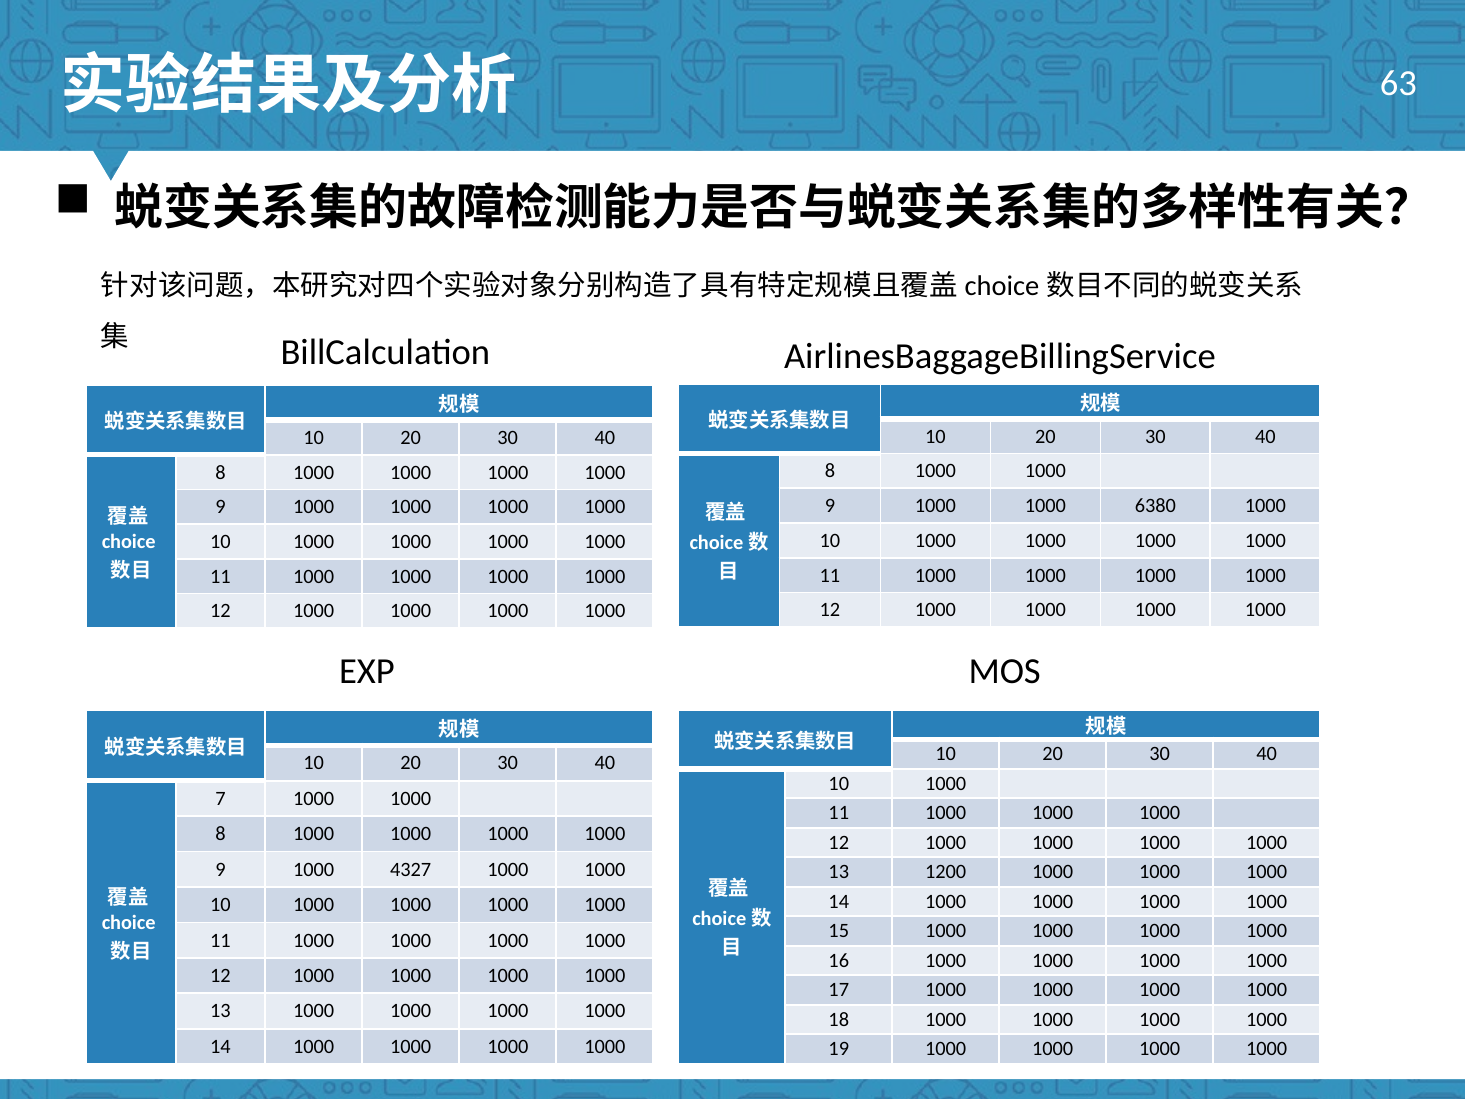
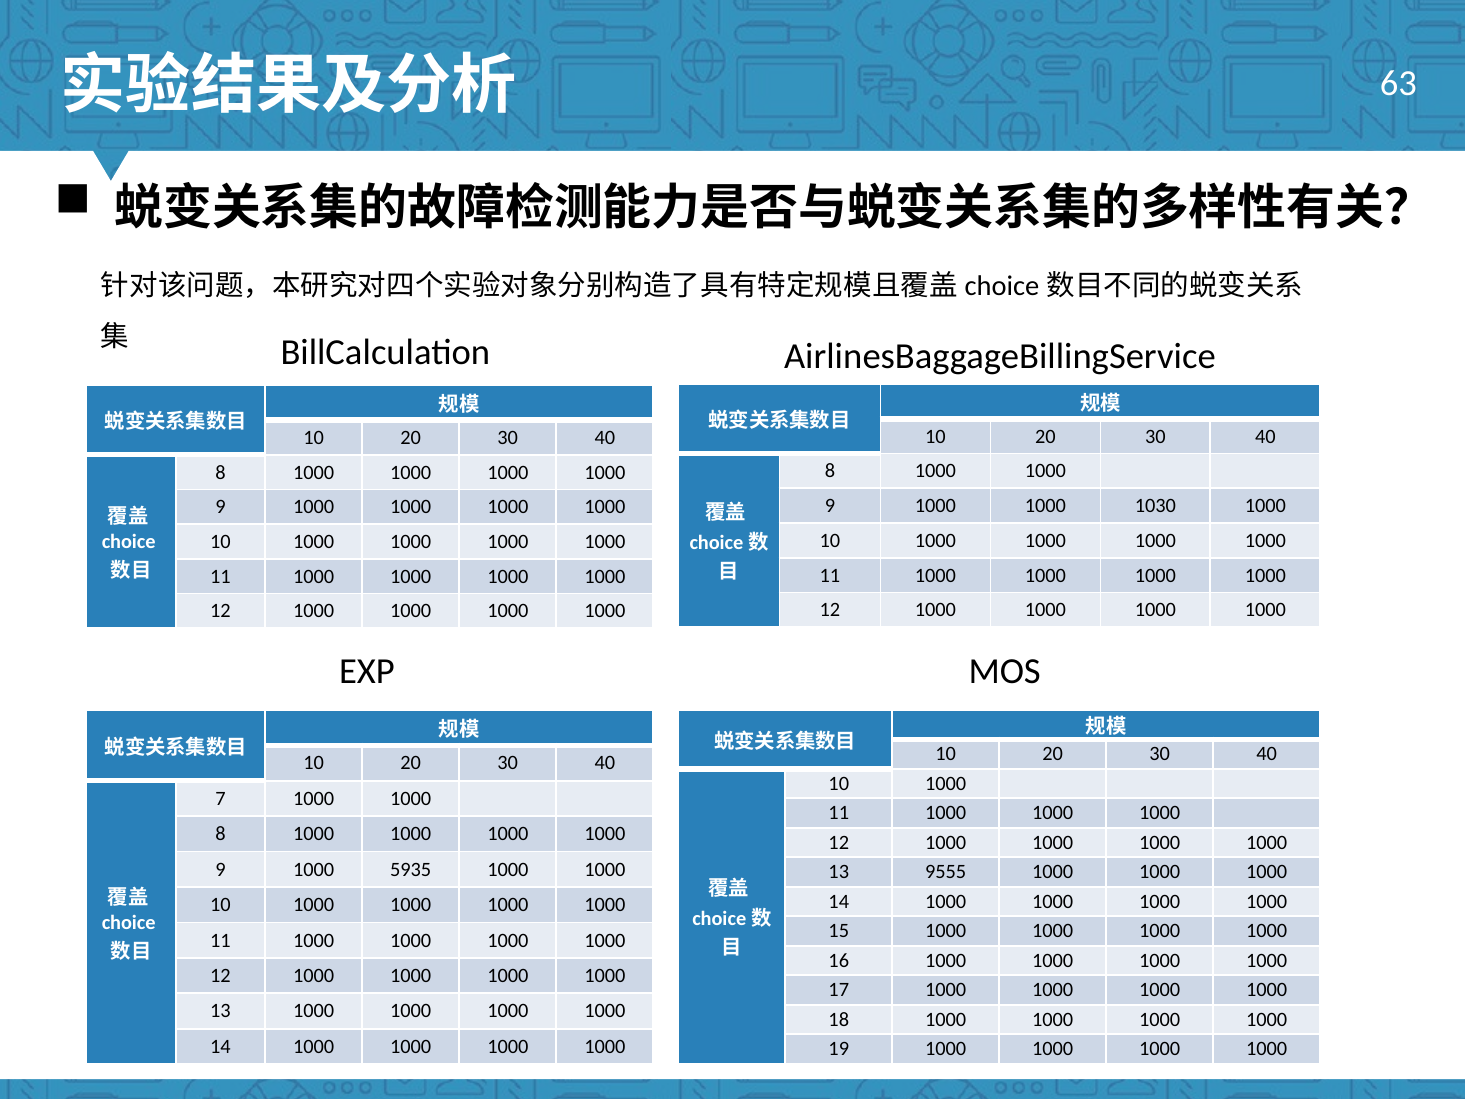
6380: 6380 -> 1030
4327: 4327 -> 5935
1200: 1200 -> 9555
